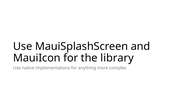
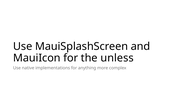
library: library -> unless
